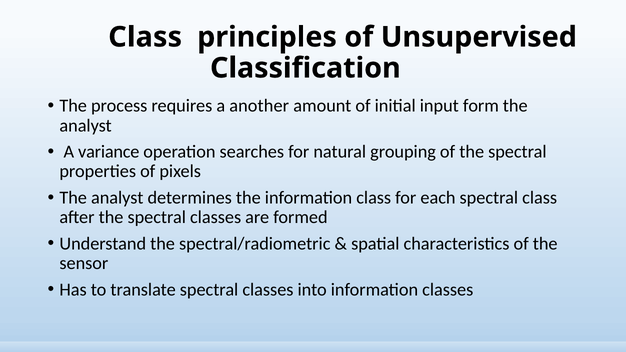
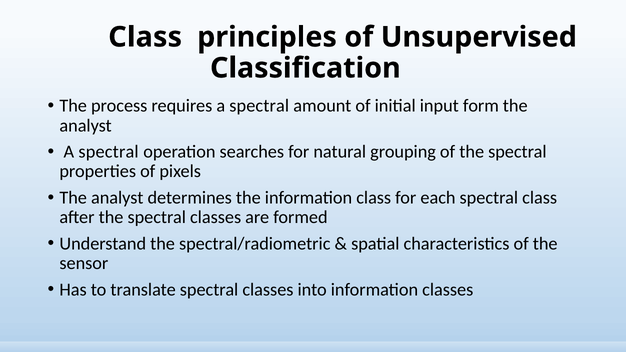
requires a another: another -> spectral
variance at (109, 152): variance -> spectral
